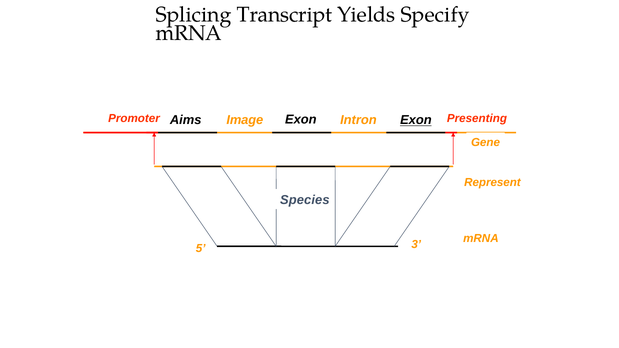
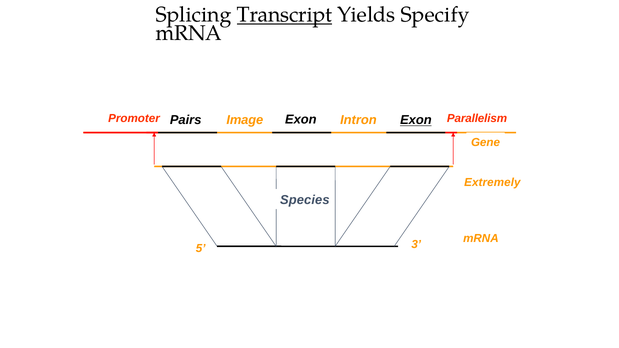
Transcript underline: none -> present
Presenting: Presenting -> Parallelism
Aims: Aims -> Pairs
Represent: Represent -> Extremely
